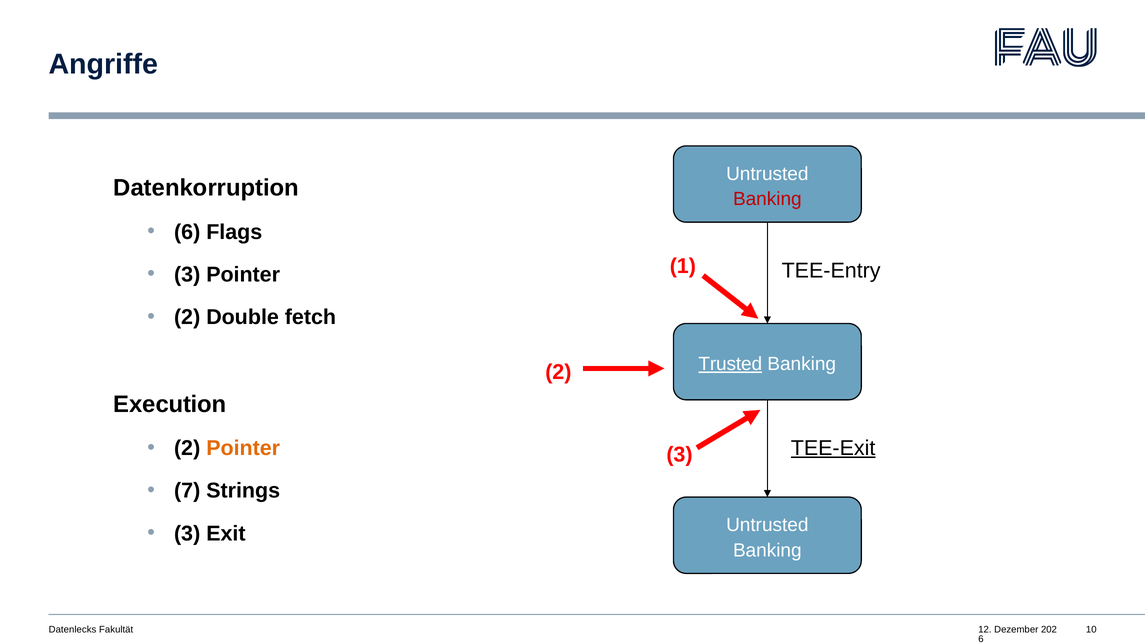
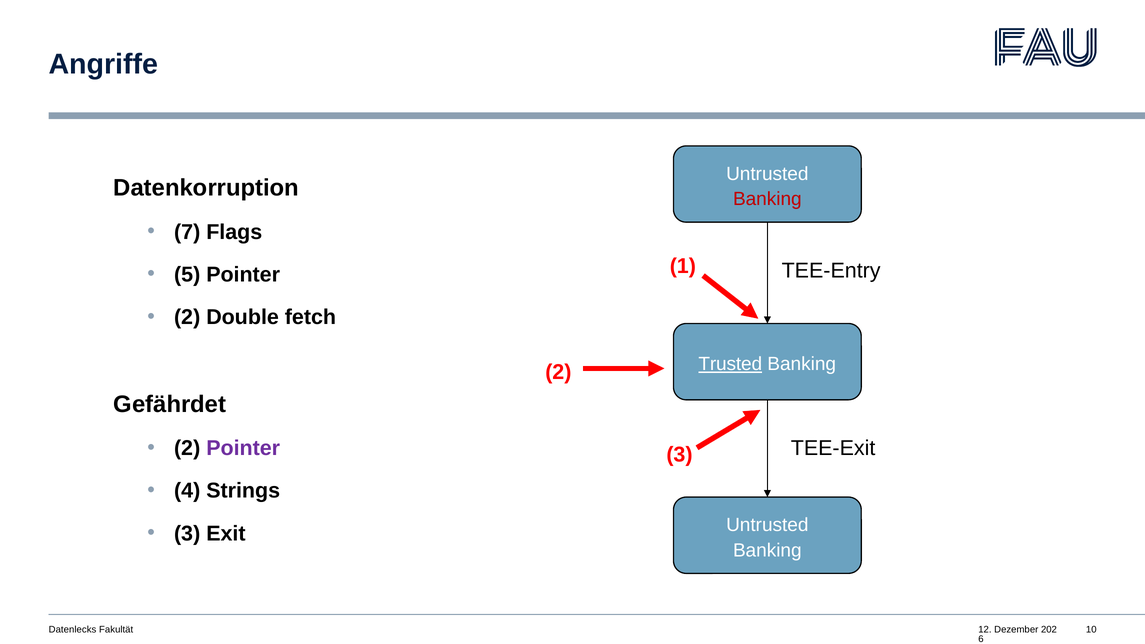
6 at (187, 232): 6 -> 7
3 at (187, 275): 3 -> 5
Execution: Execution -> Gefährdet
Pointer at (243, 448) colour: orange -> purple
TEE-Exit underline: present -> none
7: 7 -> 4
